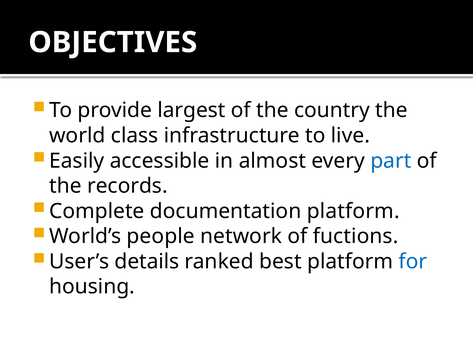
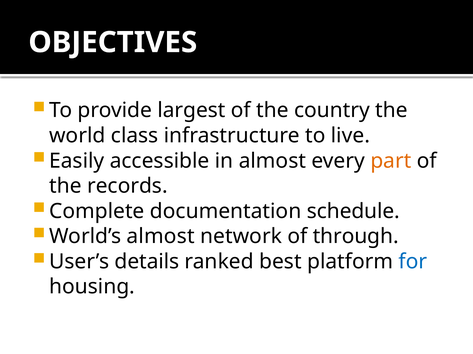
part colour: blue -> orange
documentation platform: platform -> schedule
World’s people: people -> almost
fuctions: fuctions -> through
